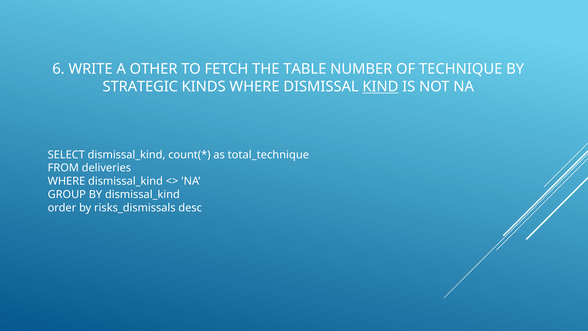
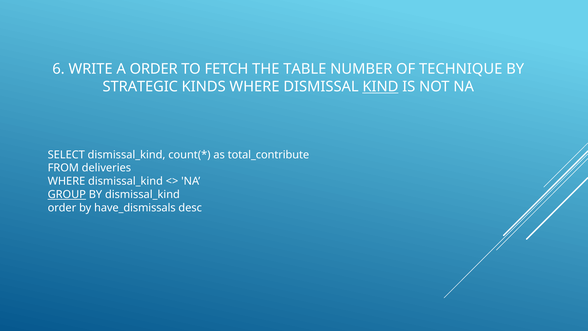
A OTHER: OTHER -> ORDER
total_technique: total_technique -> total_contribute
GROUP underline: none -> present
risks_dismissals: risks_dismissals -> have_dismissals
